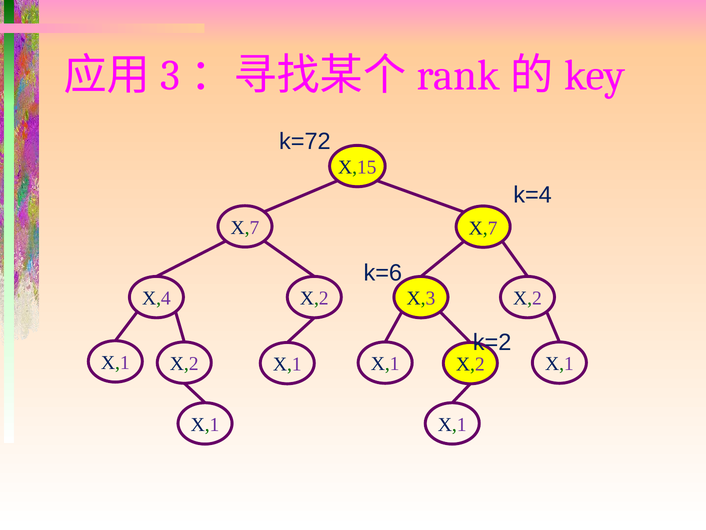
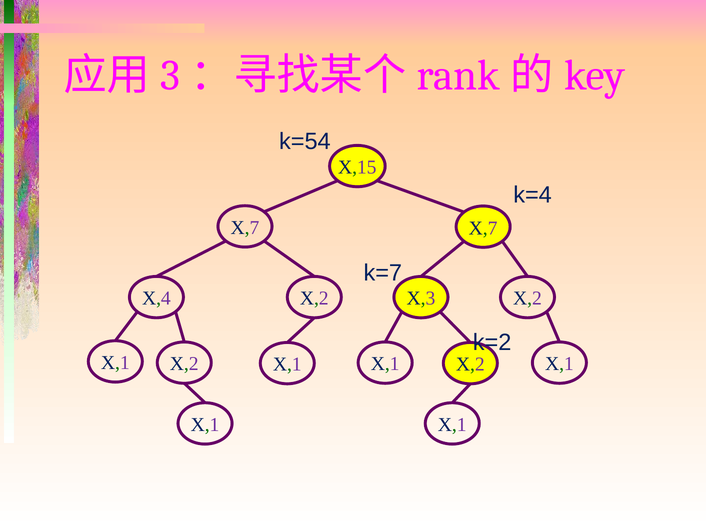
k=72: k=72 -> k=54
k=6: k=6 -> k=7
